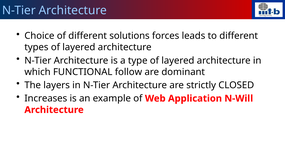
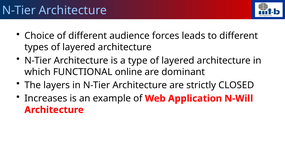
solutions: solutions -> audience
follow: follow -> online
